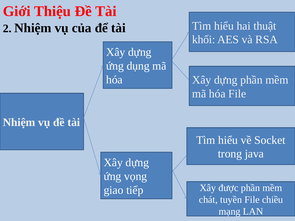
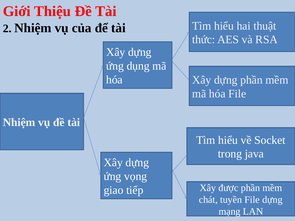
khối: khối -> thức
File chiều: chiều -> dựng
